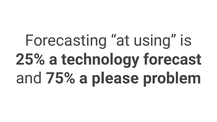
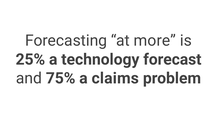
using: using -> more
please: please -> claims
